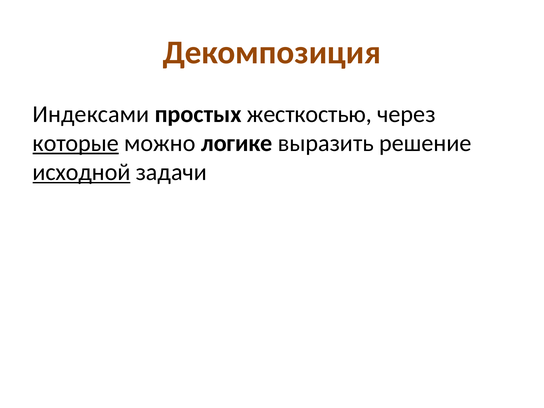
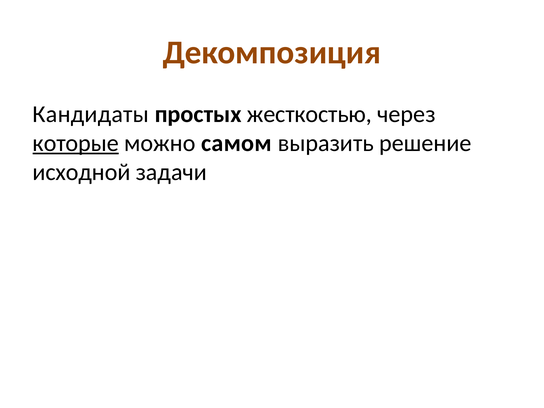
Индексами: Индексами -> Кандидаты
логике: логике -> самом
исходной underline: present -> none
